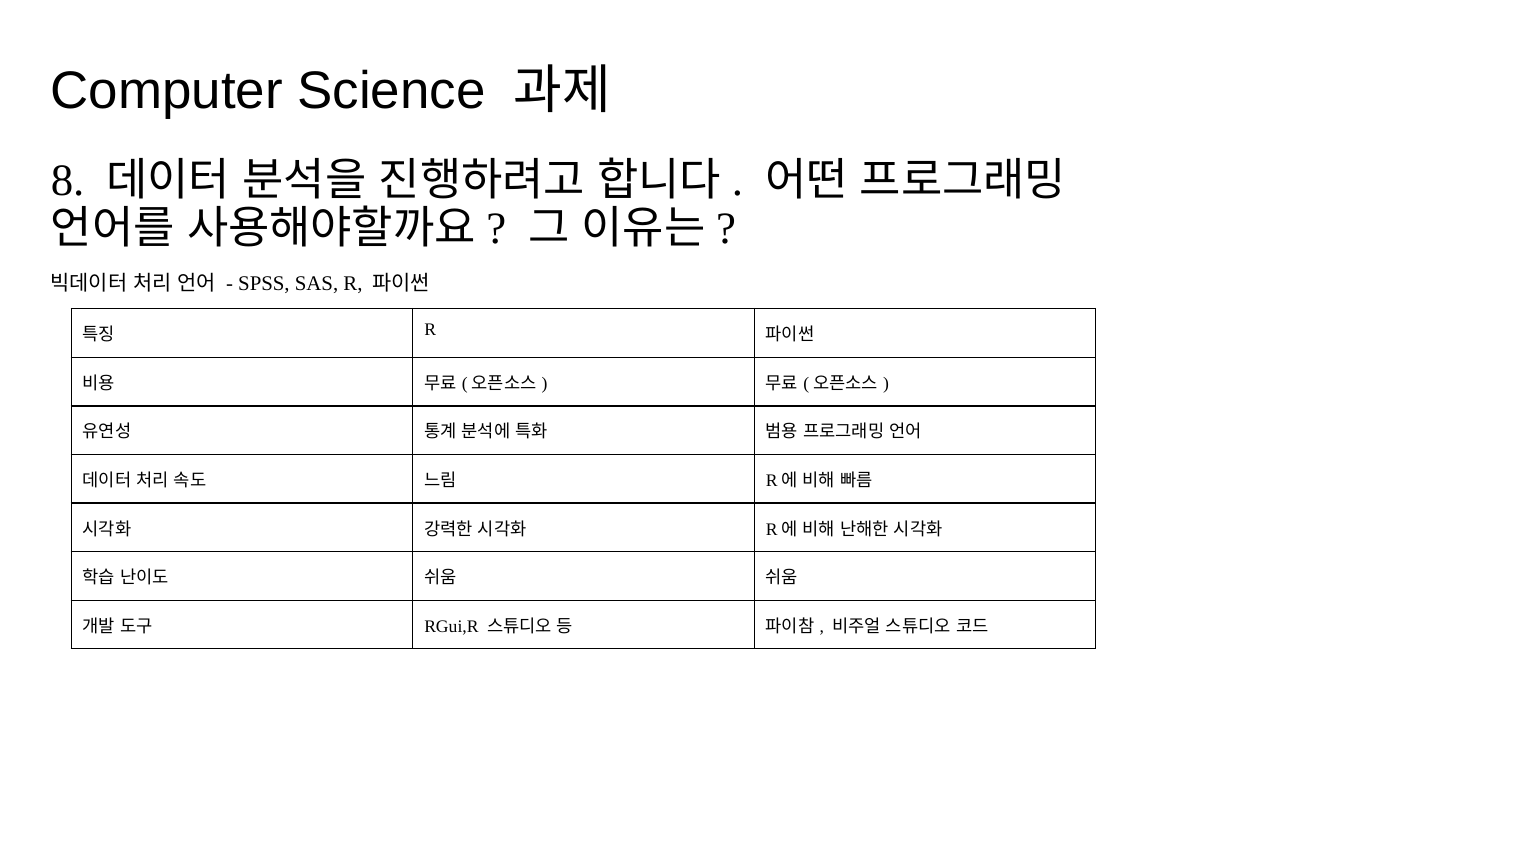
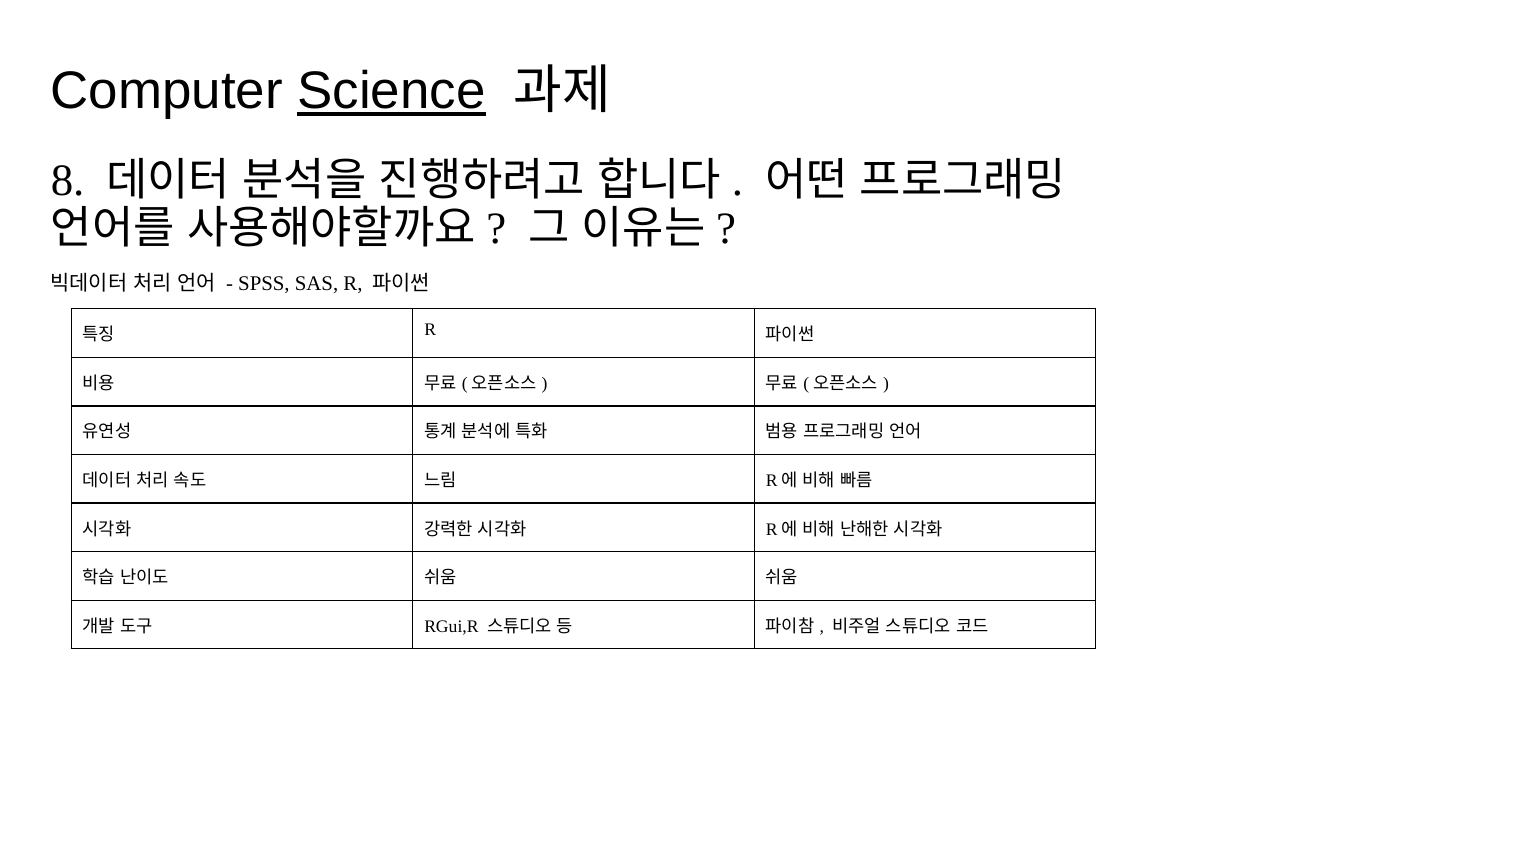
Science underline: none -> present
